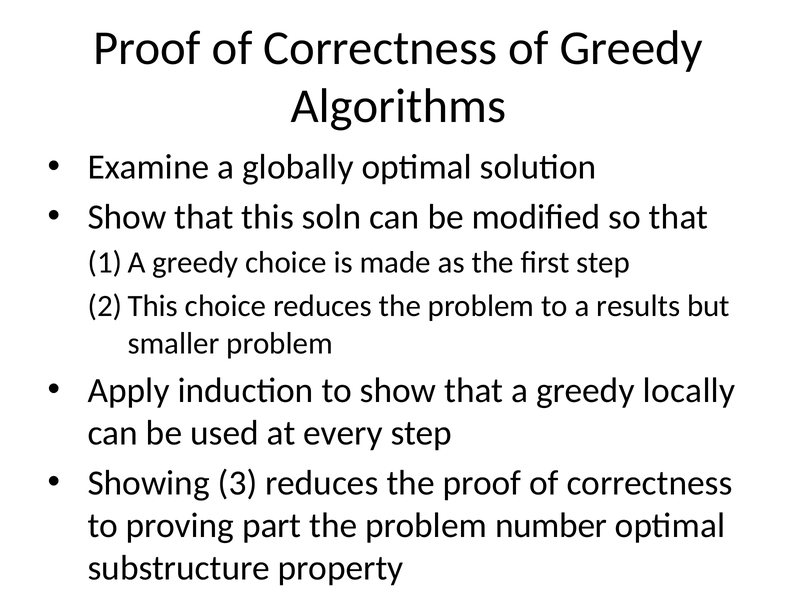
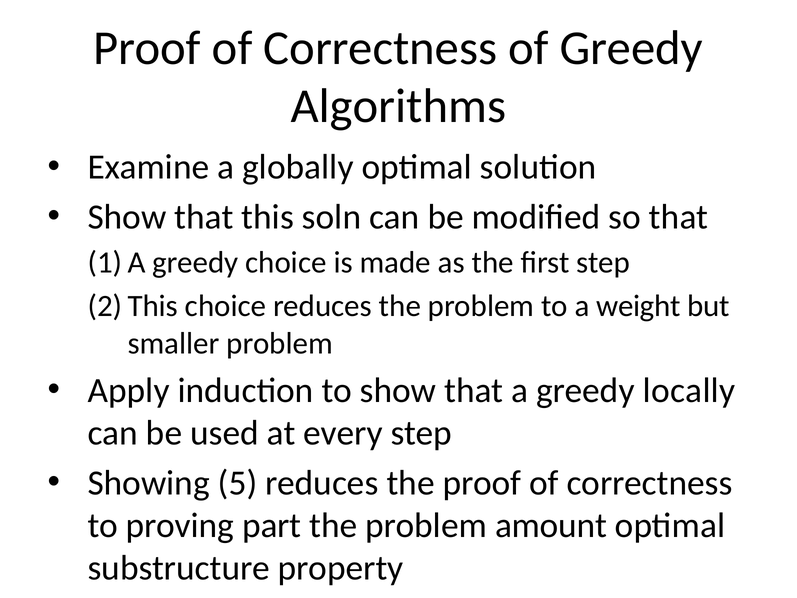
results: results -> weight
3: 3 -> 5
number: number -> amount
